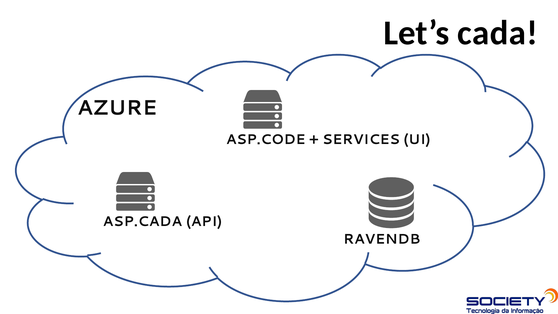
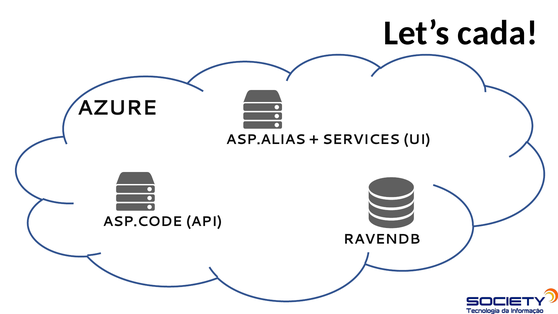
ASP.CODE: ASP.CODE -> ASP.ALIAS
ASP.CADA: ASP.CADA -> ASP.CODE
